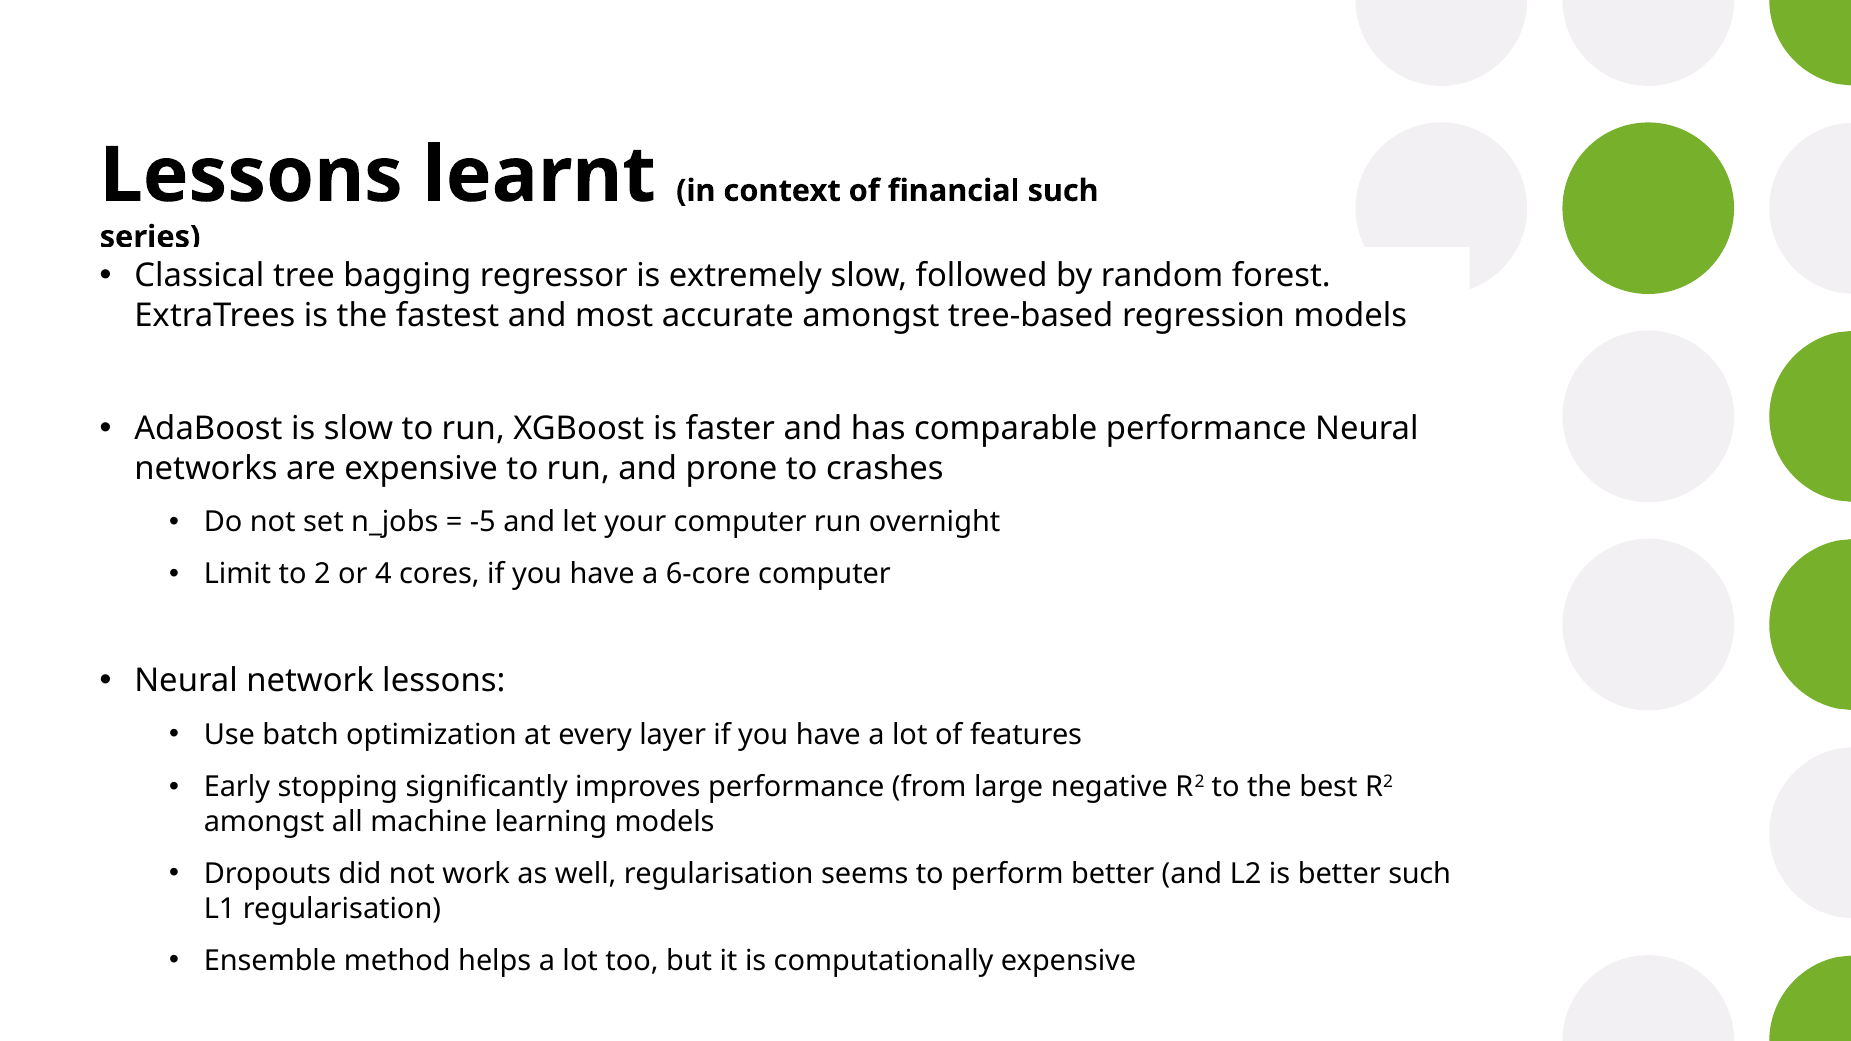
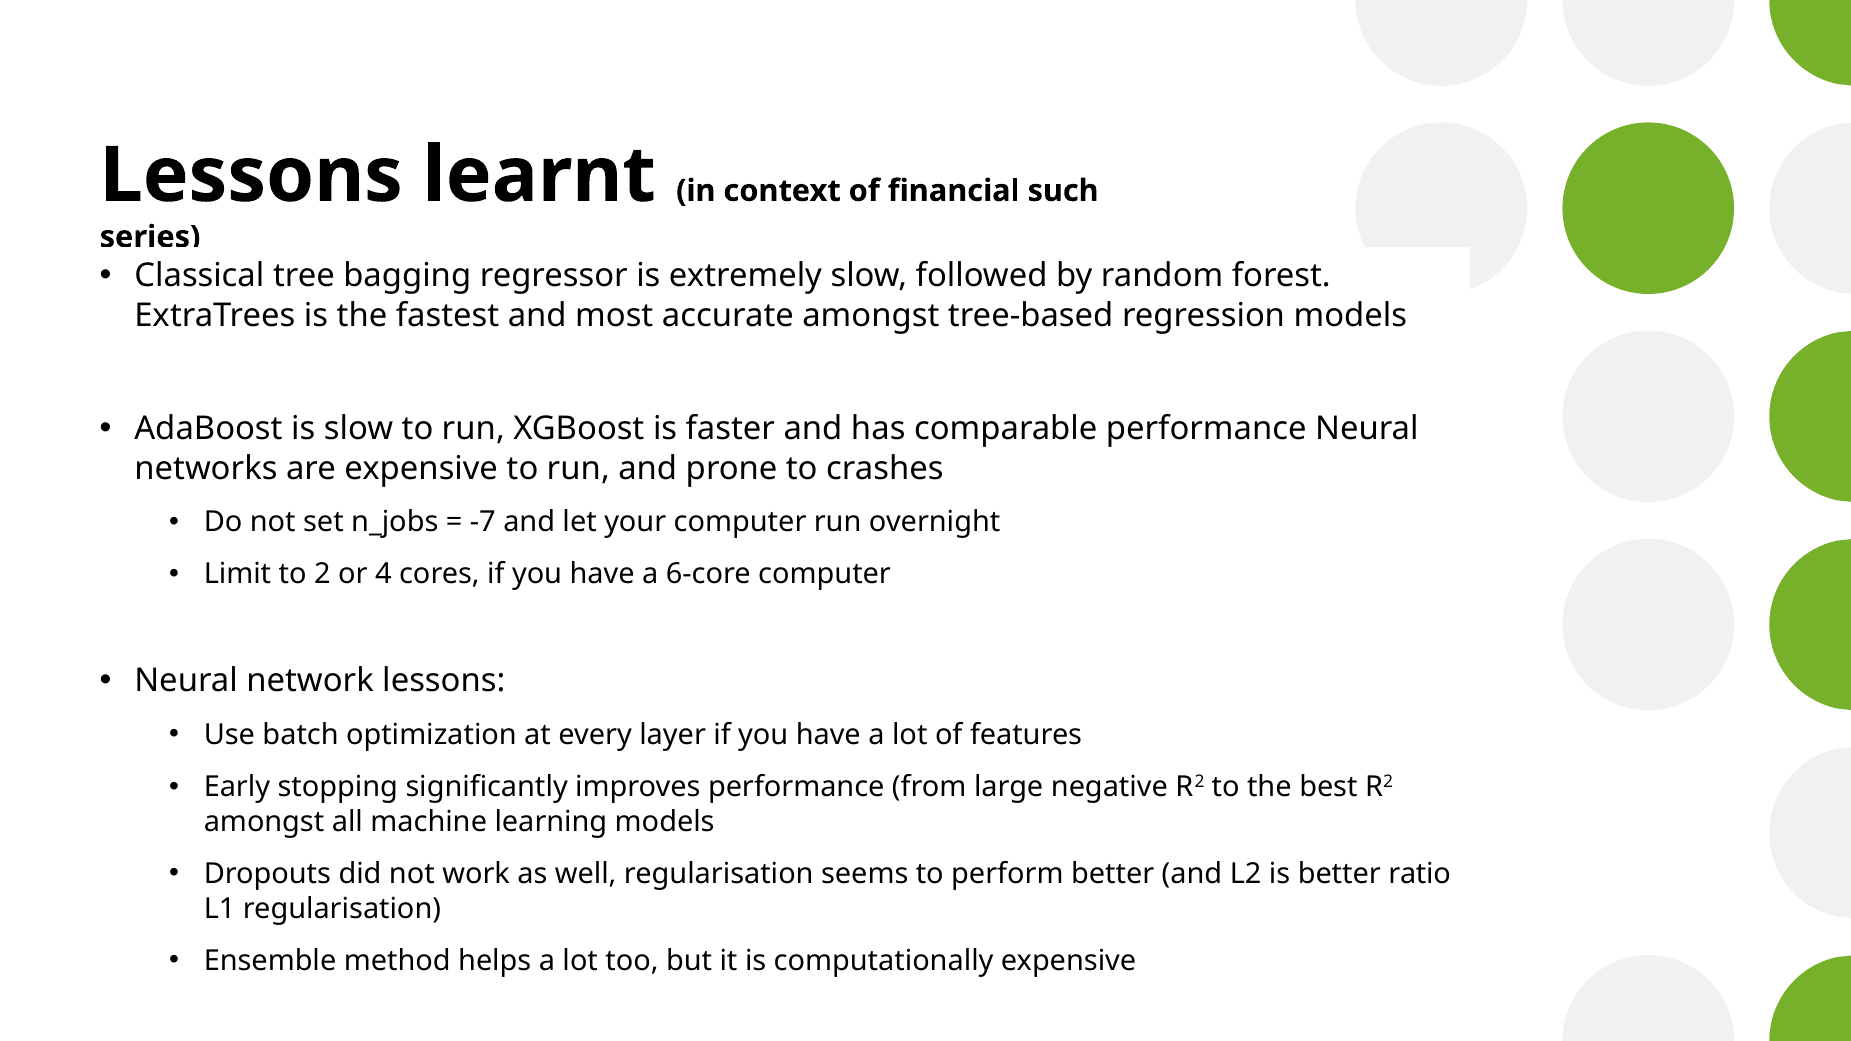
-5: -5 -> -7
better such: such -> ratio
